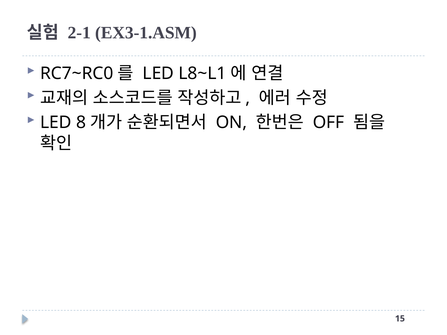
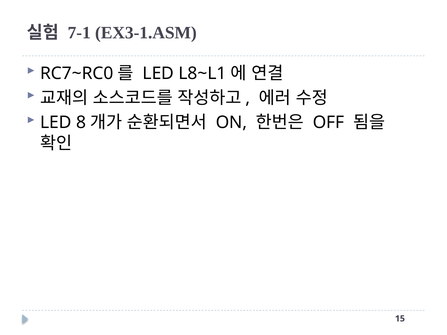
2-1: 2-1 -> 7-1
